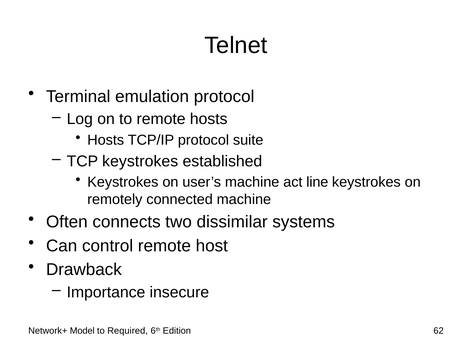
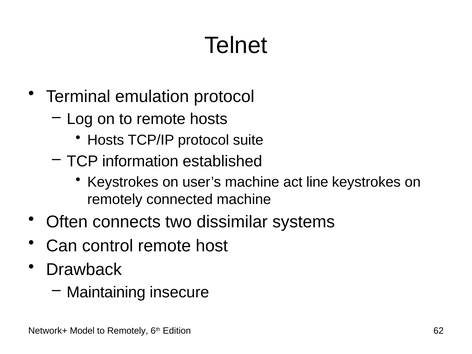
TCP keystrokes: keystrokes -> information
Importance: Importance -> Maintaining
to Required: Required -> Remotely
